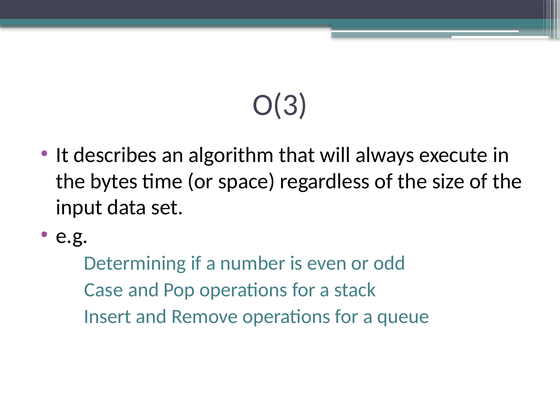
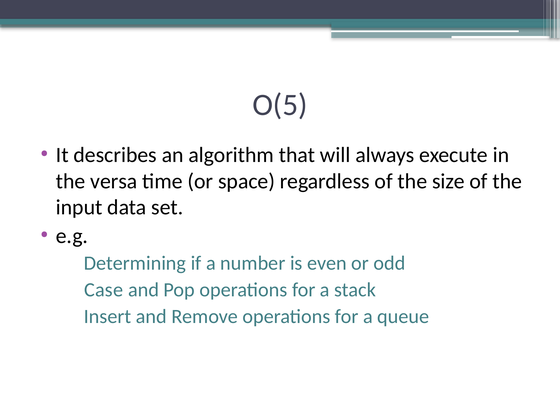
O(3: O(3 -> O(5
bytes: bytes -> versa
